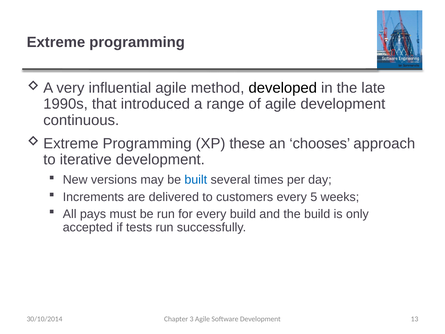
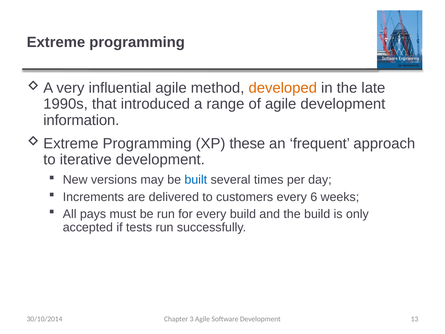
developed colour: black -> orange
continuous: continuous -> information
chooses: chooses -> frequent
5: 5 -> 6
